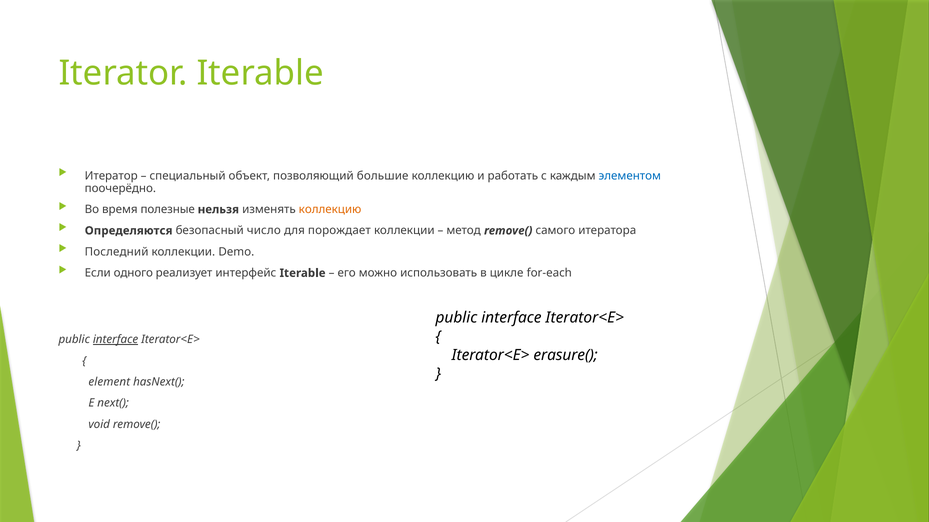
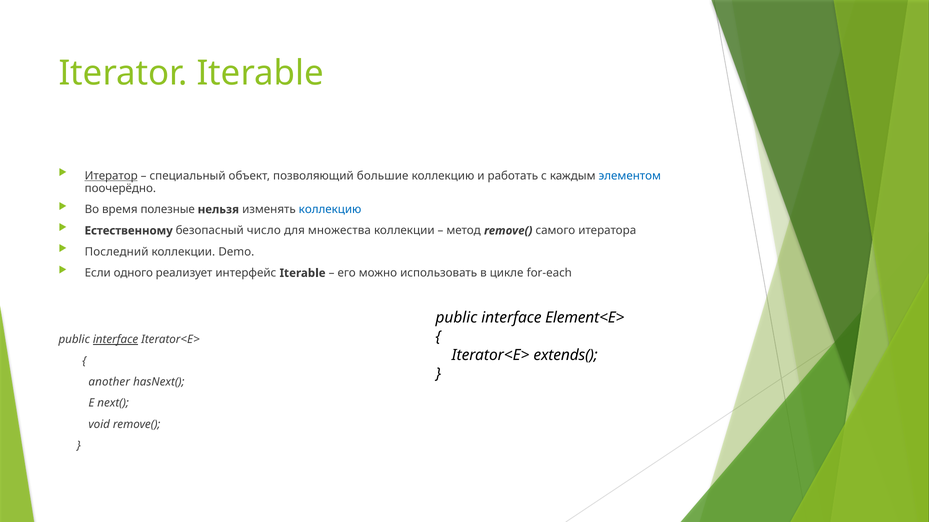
Итератор underline: none -> present
коллекцию at (330, 210) colour: orange -> blue
Определяются: Определяются -> Естественному
порождает: порождает -> множества
Iterator<E> at (585, 318): Iterator<E> -> Element<E>
erasure(: erasure( -> extends(
element: element -> another
